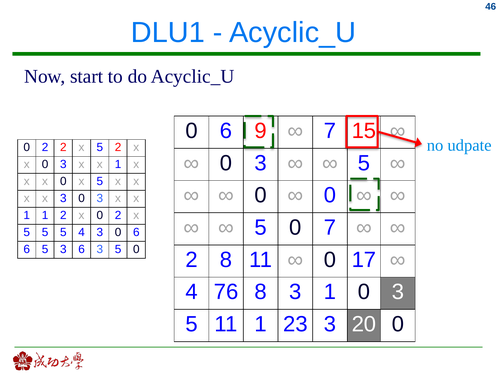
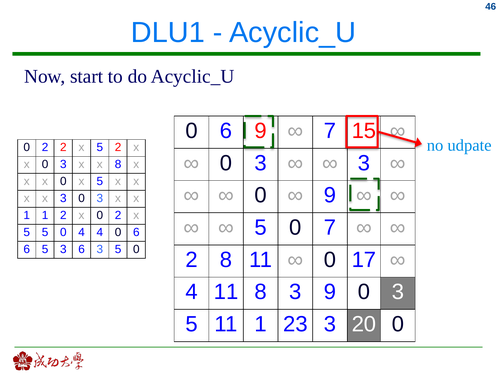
5 at (364, 163): 5 -> 3
1 at (118, 164): 1 -> 8
0 at (330, 195): 0 -> 9
5 5 5: 5 -> 0
4 3: 3 -> 4
4 76: 76 -> 11
3 1: 1 -> 9
